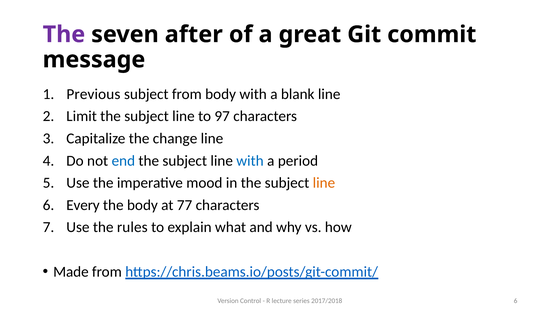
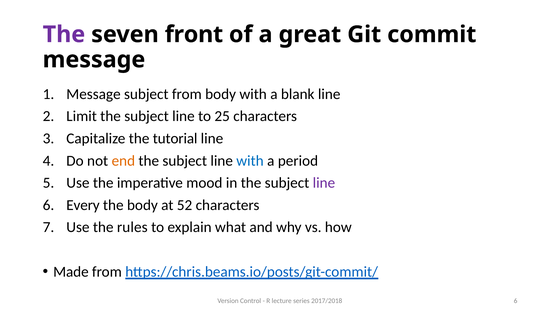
after: after -> front
Previous at (93, 94): Previous -> Message
97: 97 -> 25
change: change -> tutorial
end colour: blue -> orange
line at (324, 183) colour: orange -> purple
77: 77 -> 52
